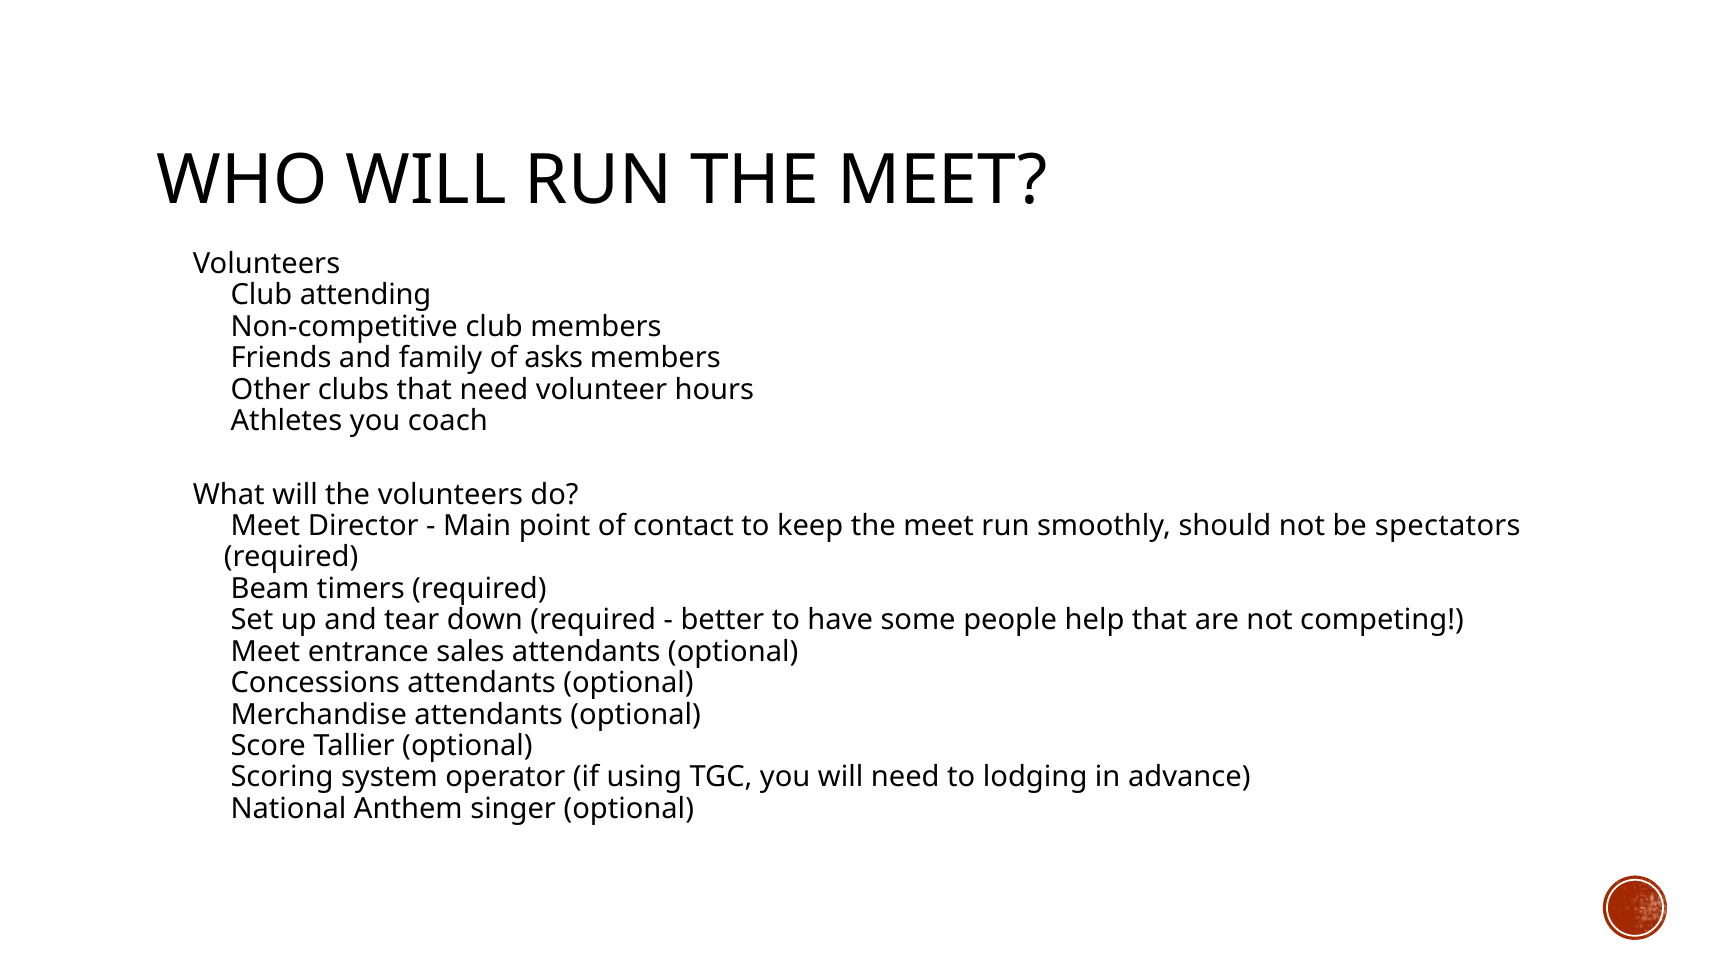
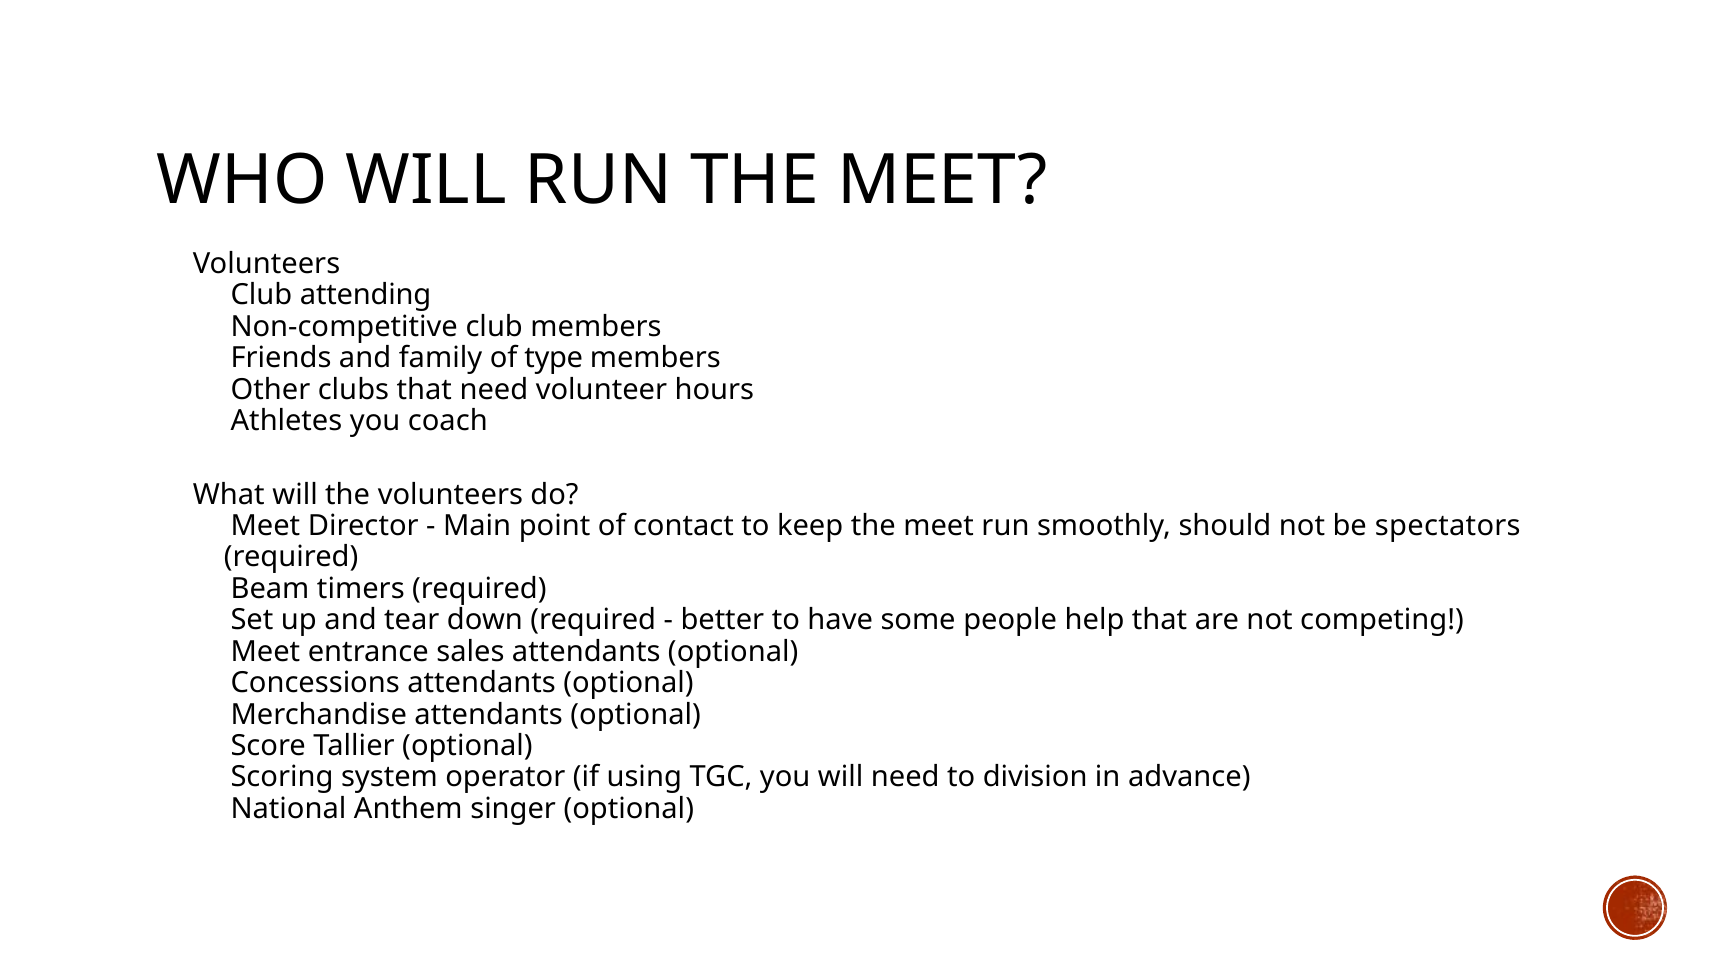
asks: asks -> type
lodging: lodging -> division
